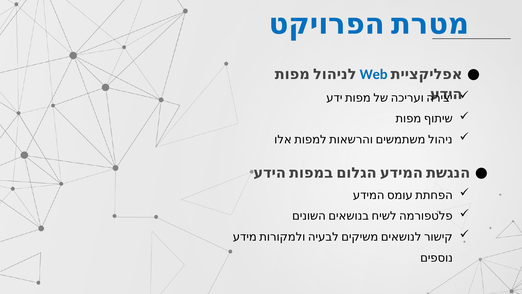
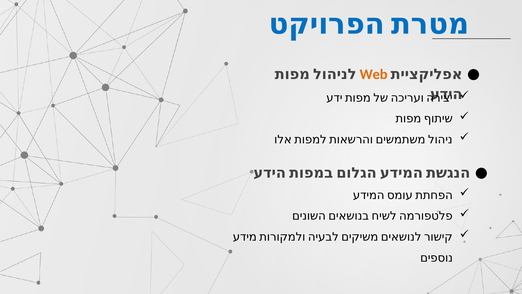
Web colour: blue -> orange
